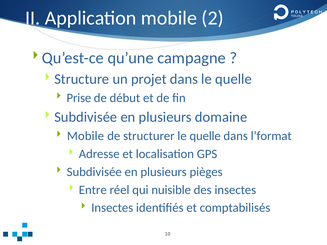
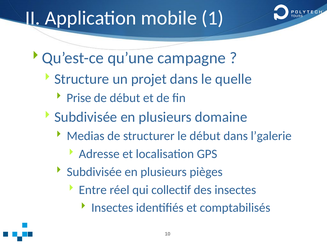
2: 2 -> 1
Mobile at (86, 136): Mobile -> Medias
structurer le quelle: quelle -> début
l’format: l’format -> l’galerie
nuisible: nuisible -> collectif
